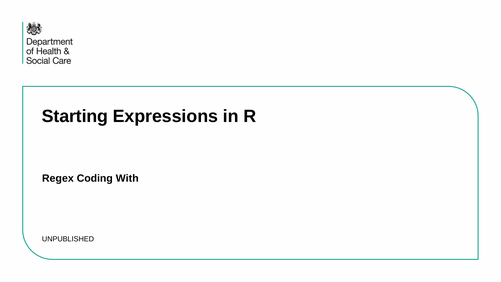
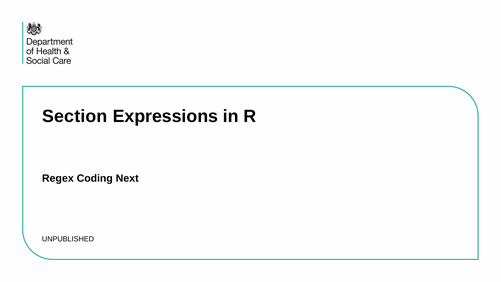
Starting: Starting -> Section
With: With -> Next
